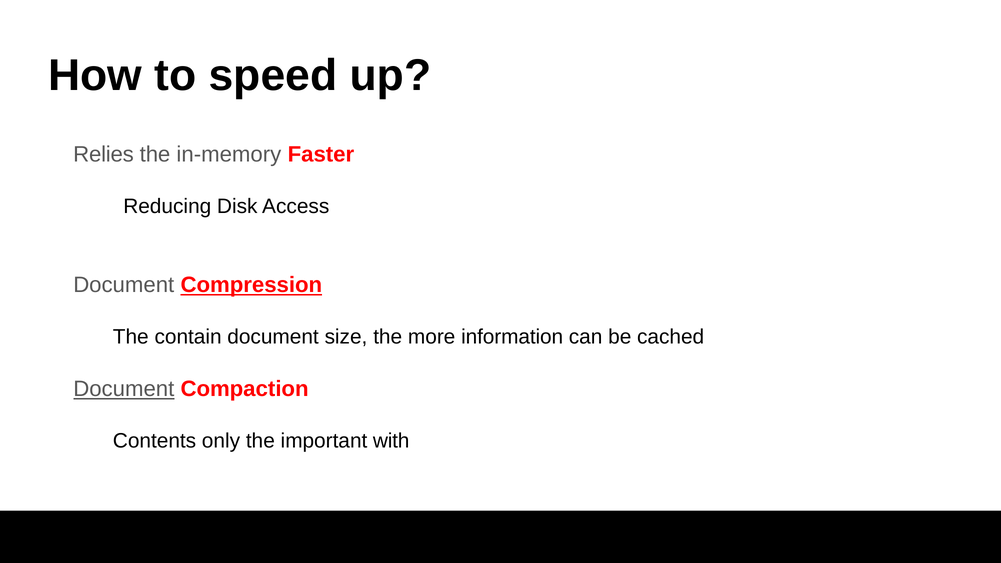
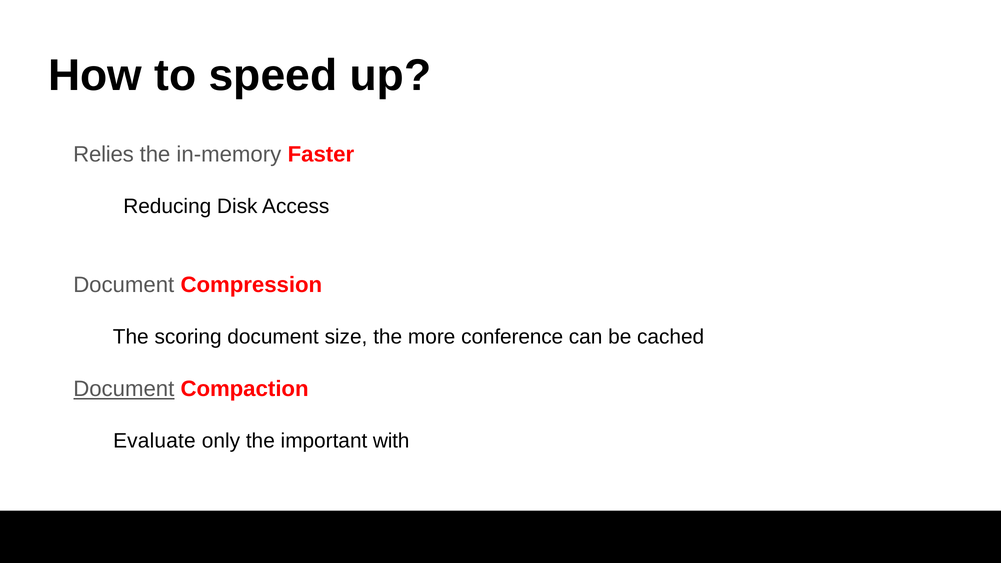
Compression underline: present -> none
contain: contain -> scoring
information: information -> conference
Contents: Contents -> Evaluate
